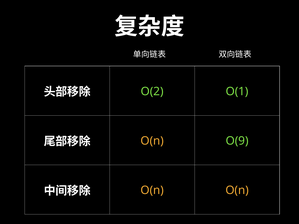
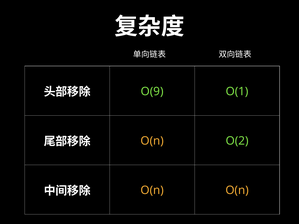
O(2: O(2 -> O(9
O(9: O(9 -> O(2
